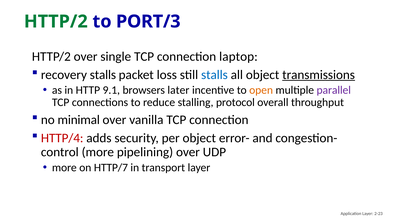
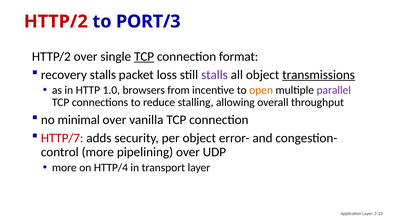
HTTP/2 at (56, 22) colour: green -> red
TCP at (144, 56) underline: none -> present
laptop: laptop -> format
stalls at (214, 75) colour: blue -> purple
9.1: 9.1 -> 1.0
later: later -> from
protocol: protocol -> allowing
HTTP/4: HTTP/4 -> HTTP/7
HTTP/7: HTTP/7 -> HTTP/4
